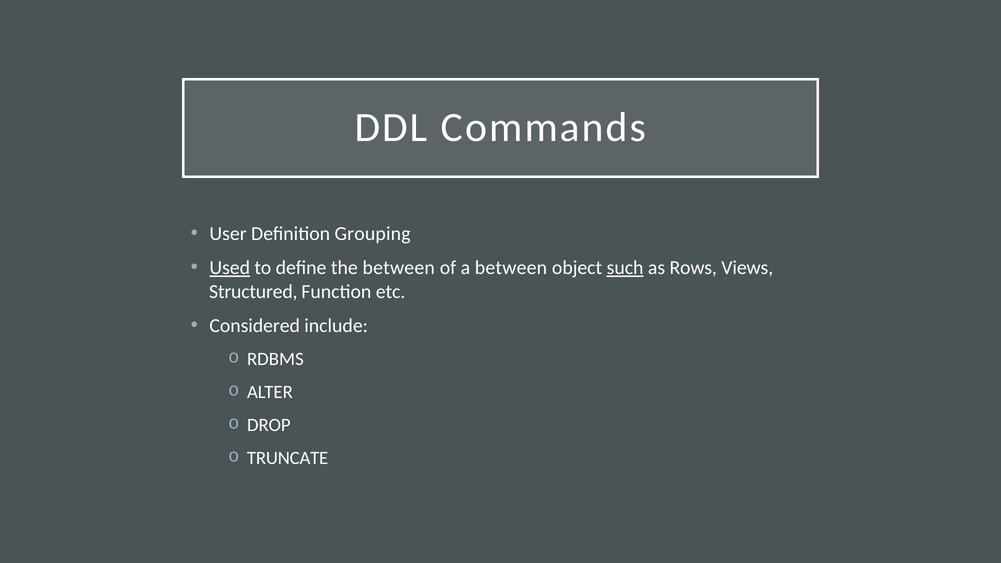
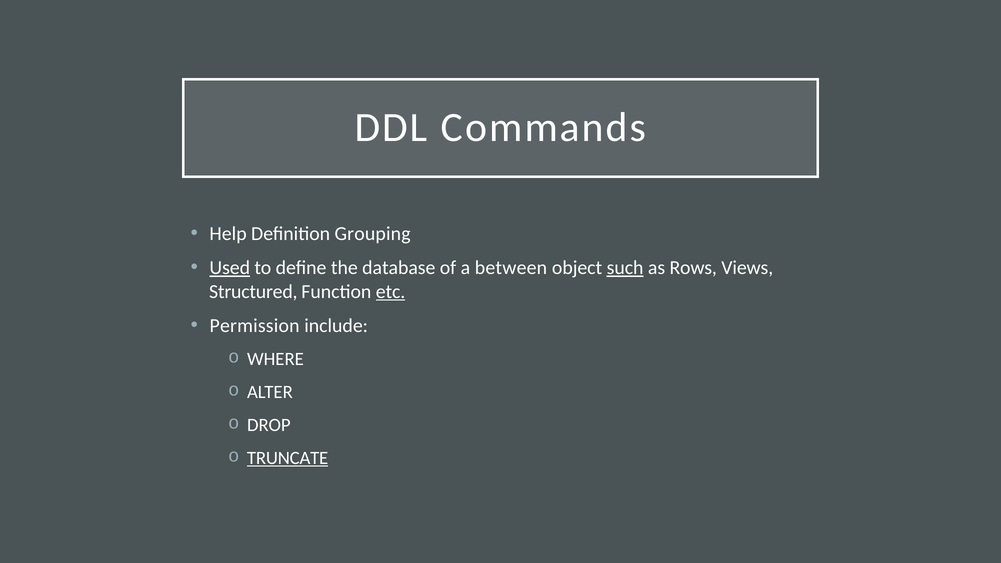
User: User -> Help
the between: between -> database
etc underline: none -> present
Considered: Considered -> Permission
RDBMS: RDBMS -> WHERE
TRUNCATE underline: none -> present
